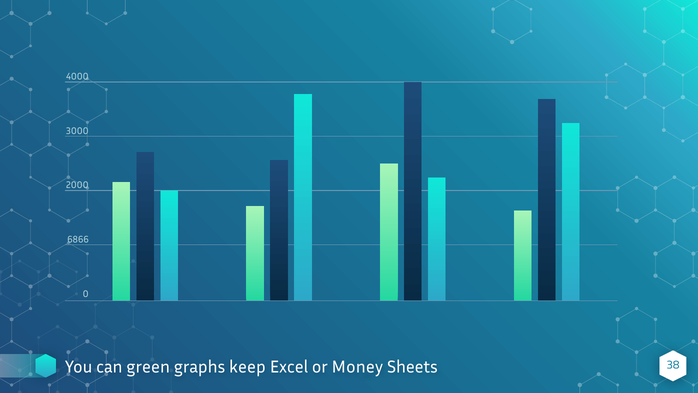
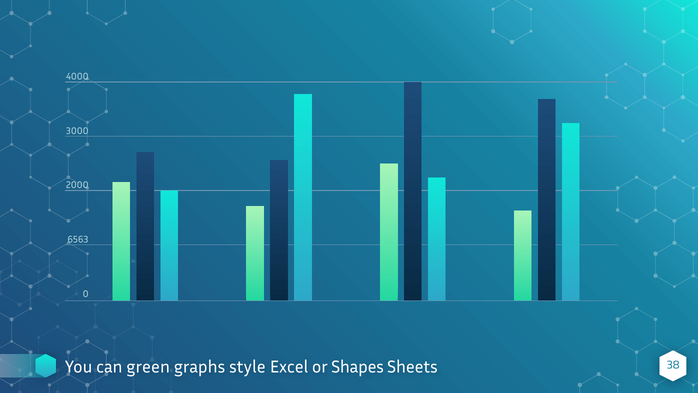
6866: 6866 -> 6563
keep: keep -> style
Money: Money -> Shapes
